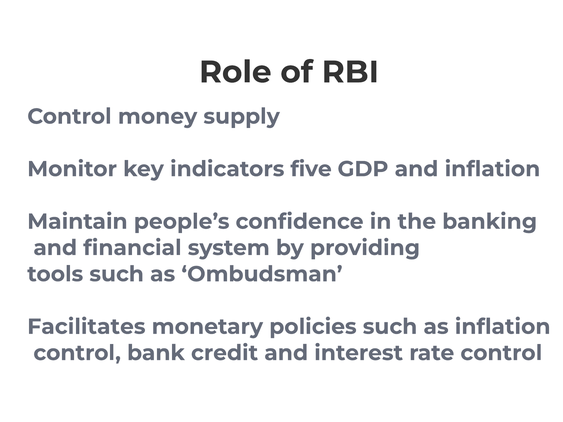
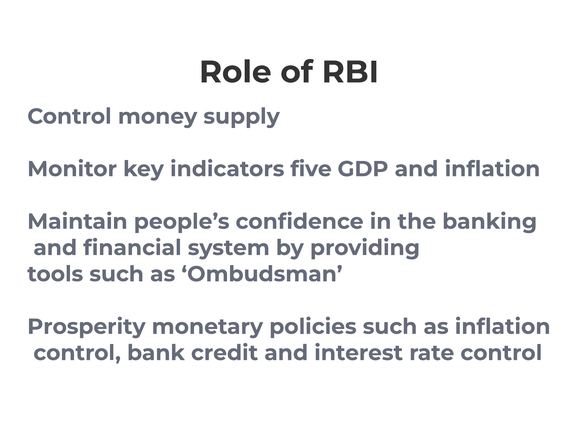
Facilitates: Facilitates -> Prosperity
